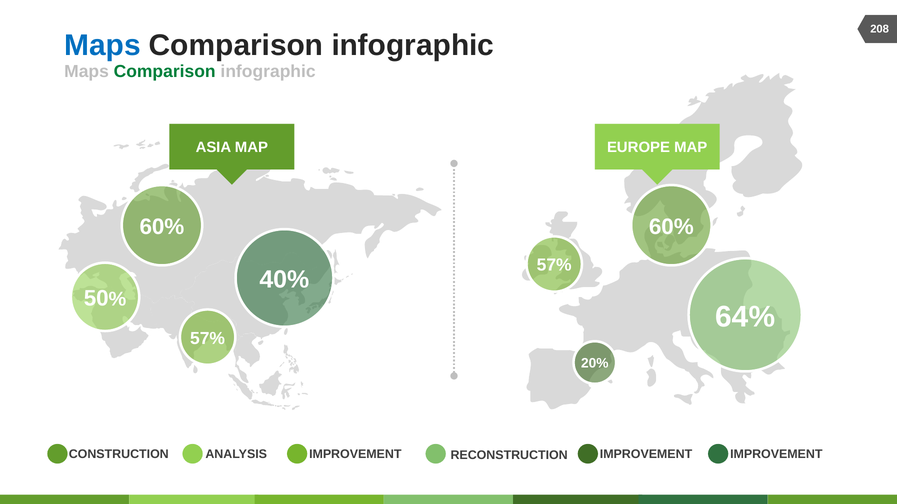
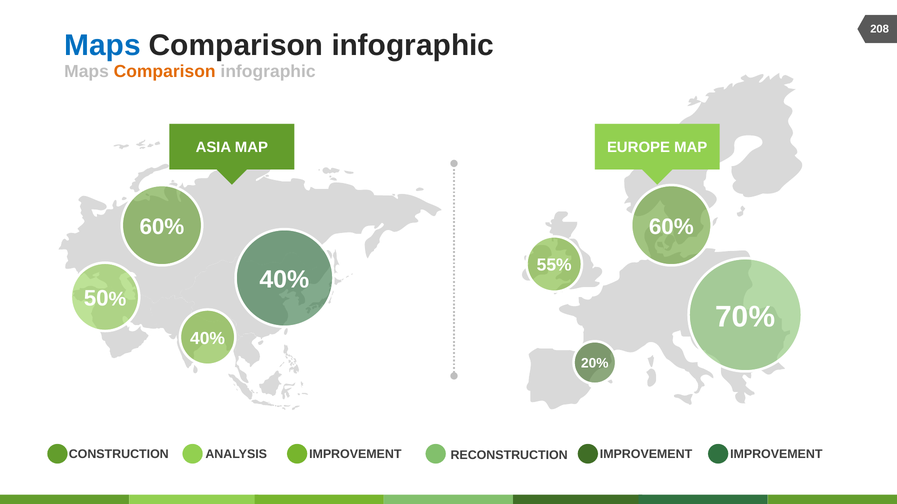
Comparison at (165, 72) colour: green -> orange
57% at (554, 266): 57% -> 55%
64%: 64% -> 70%
57% at (208, 339): 57% -> 40%
